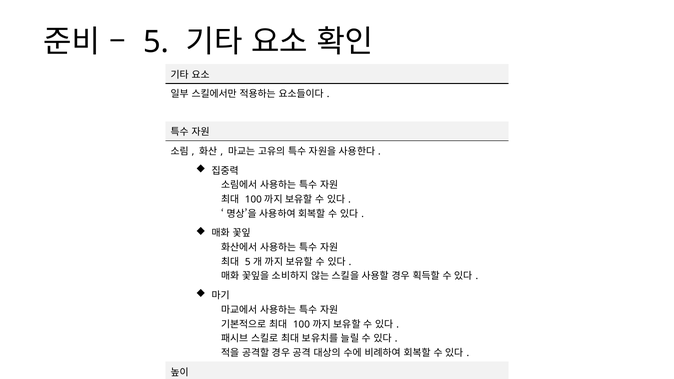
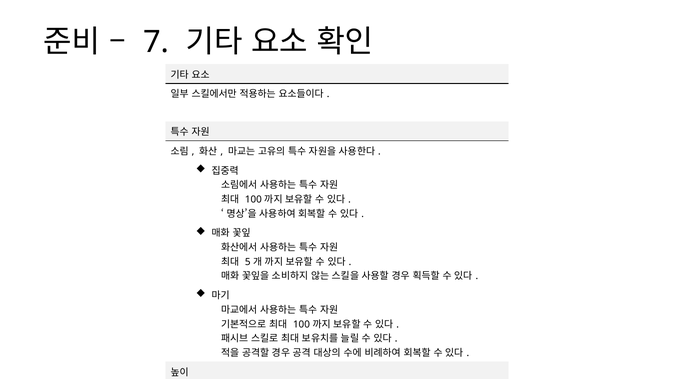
5 at (156, 42): 5 -> 7
